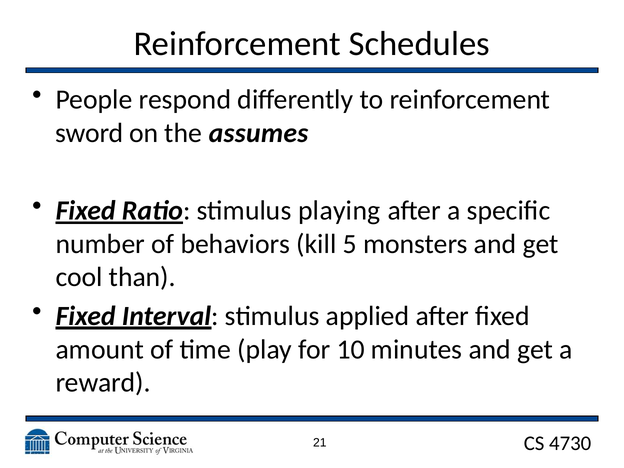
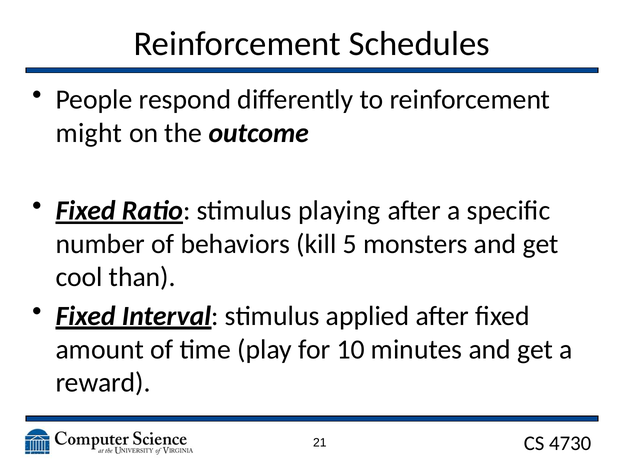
sword: sword -> might
assumes: assumes -> outcome
